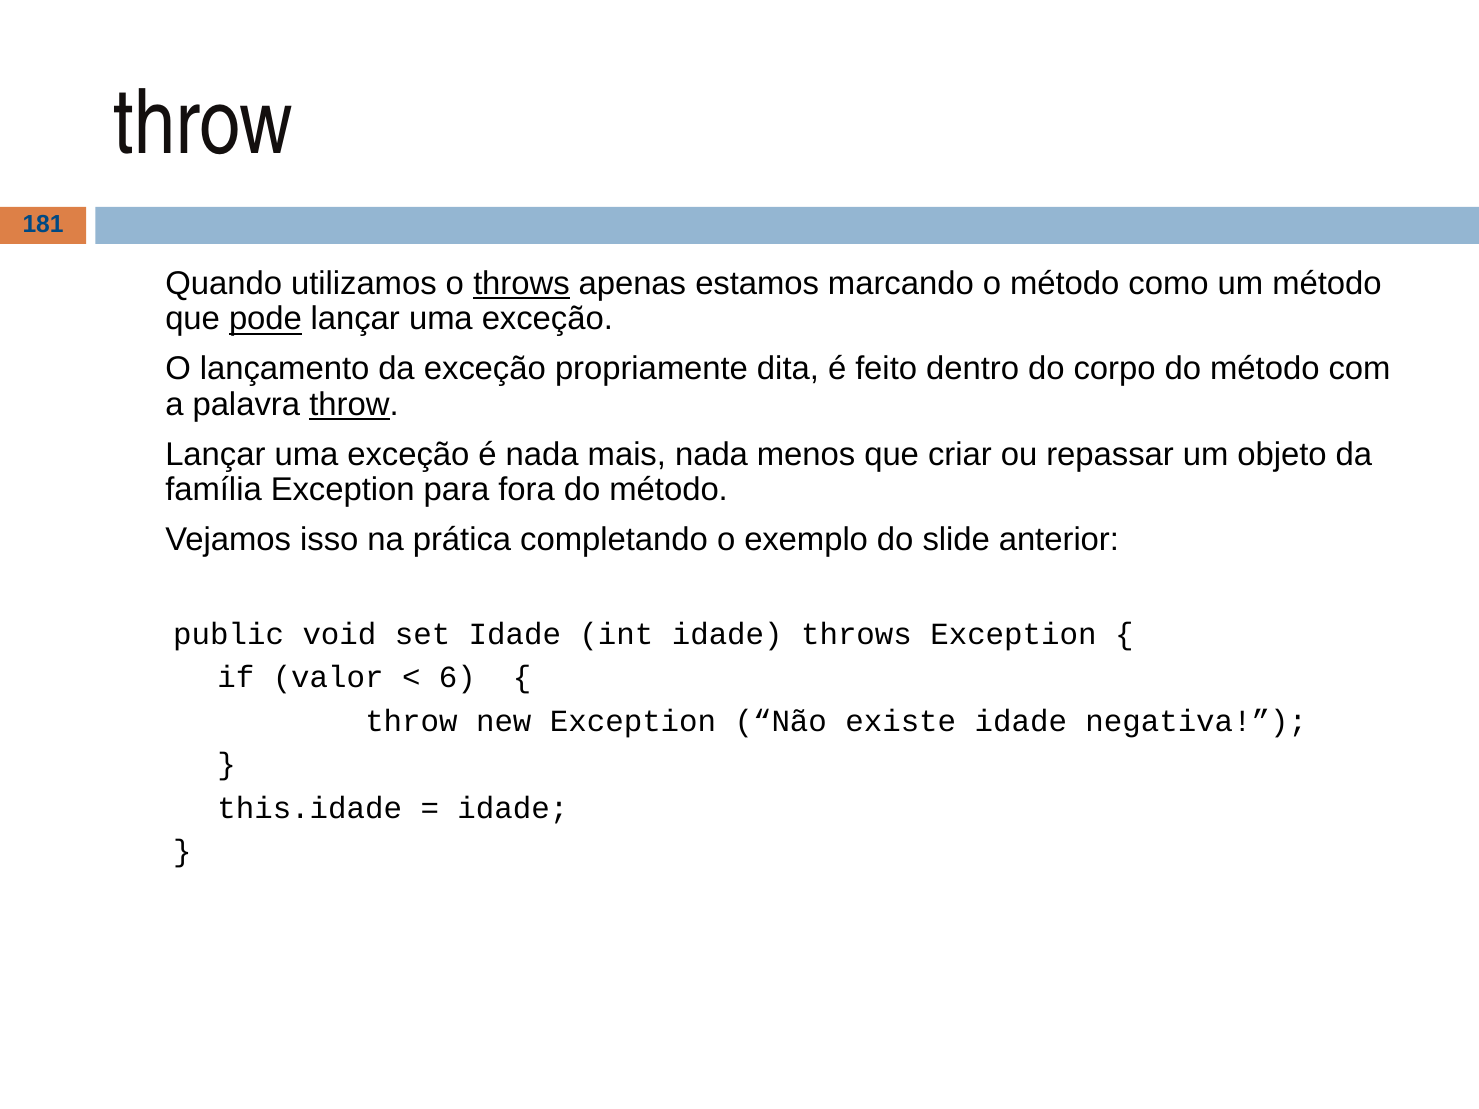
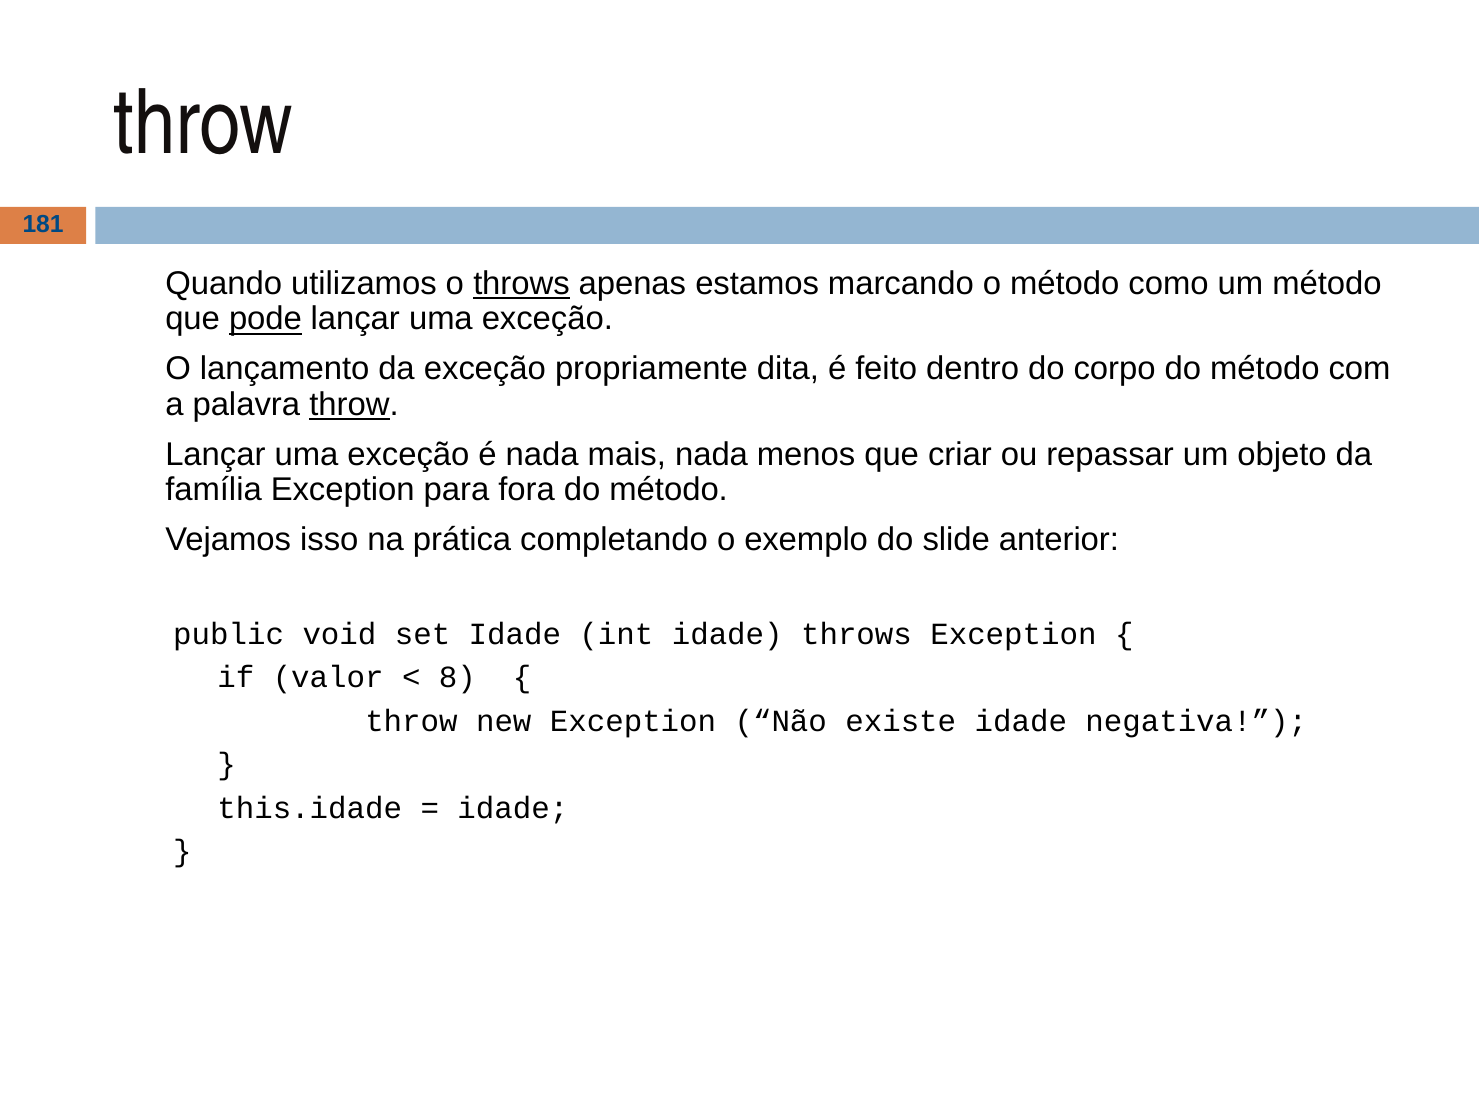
6: 6 -> 8
